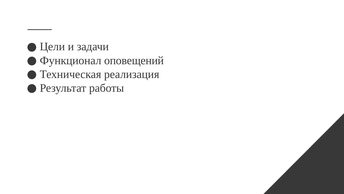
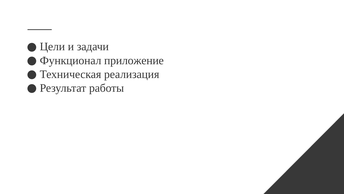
оповещений: оповещений -> приложение
